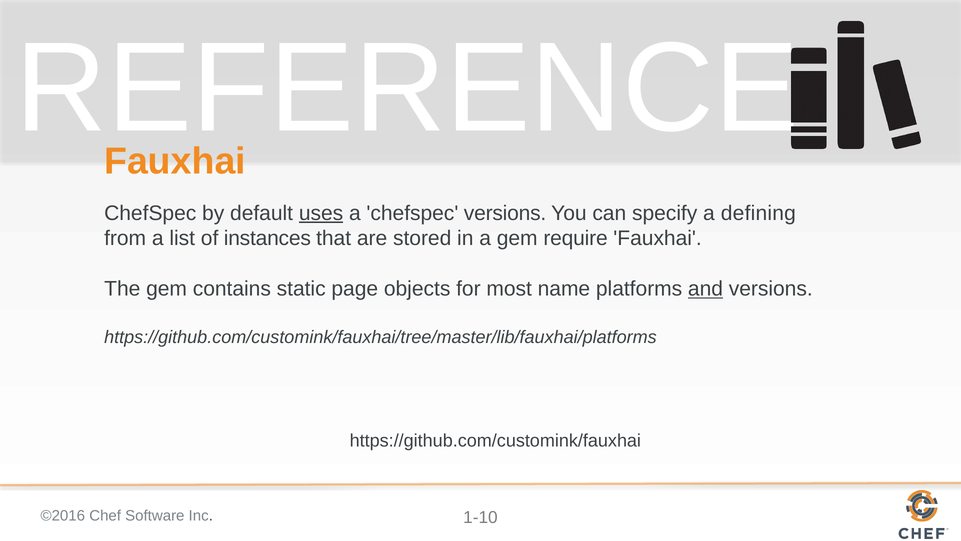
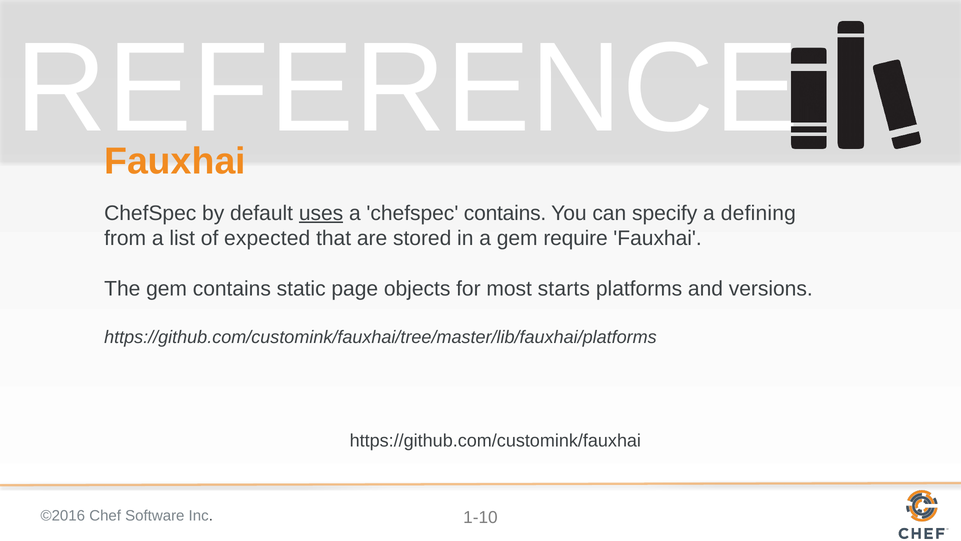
chefspec versions: versions -> contains
instances: instances -> expected
name: name -> starts
and underline: present -> none
